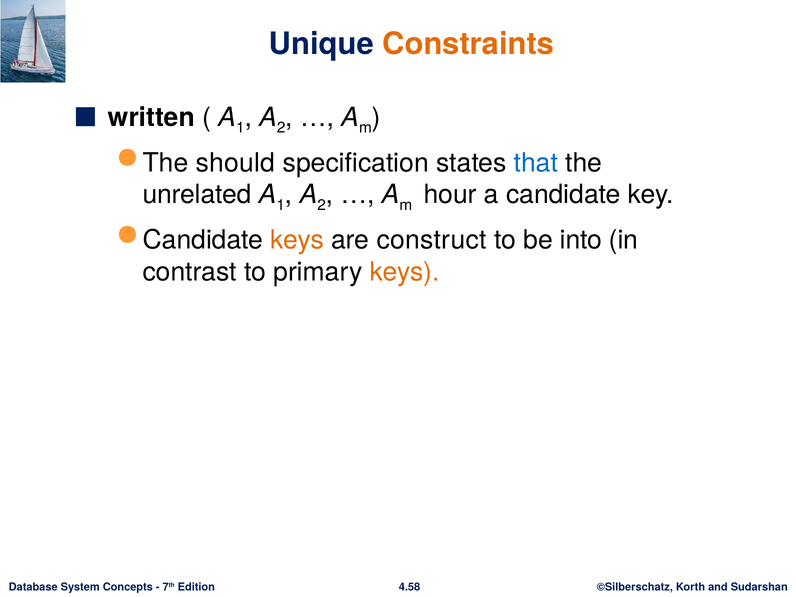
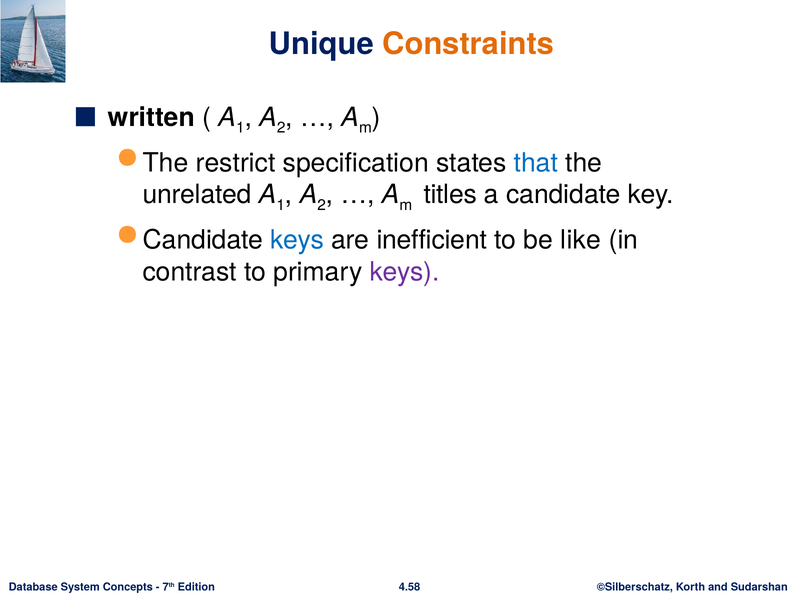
should: should -> restrict
hour: hour -> titles
keys at (297, 240) colour: orange -> blue
construct: construct -> inefficient
into: into -> like
keys at (405, 272) colour: orange -> purple
